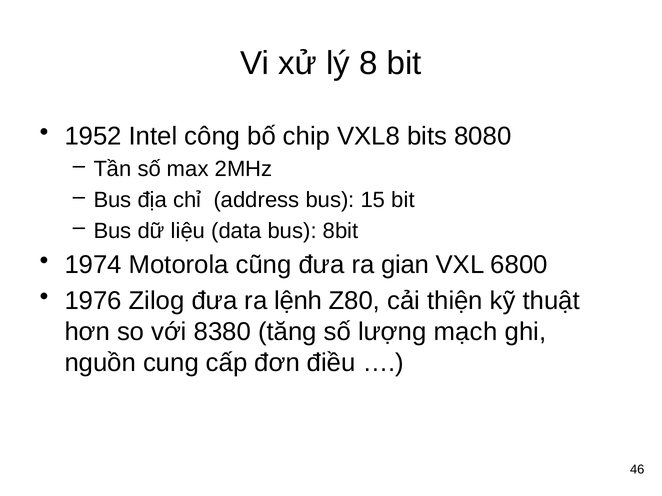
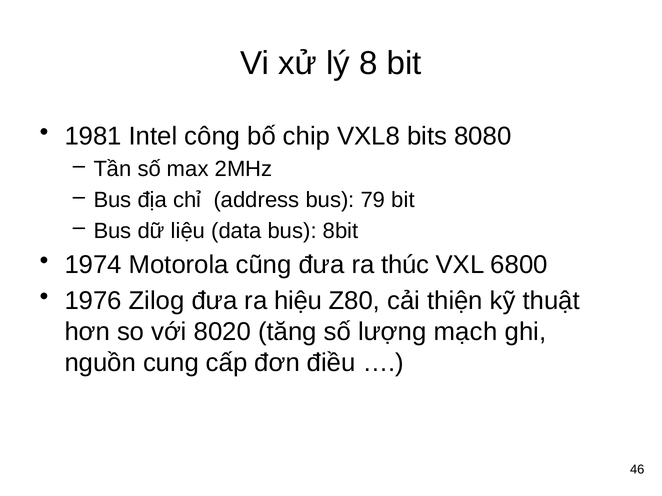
1952: 1952 -> 1981
15: 15 -> 79
gian: gian -> thúc
lệnh: lệnh -> hiệu
8380: 8380 -> 8020
